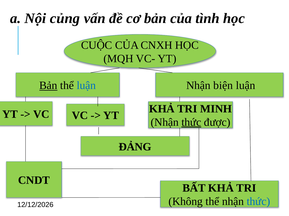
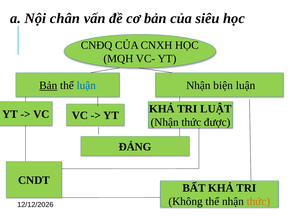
củng: củng -> chân
tình: tình -> siêu
CUỘC: CUỘC -> CNĐQ
MINH: MINH -> LUẬT
thức at (191, 123) underline: present -> none
thức at (258, 202) colour: blue -> orange
